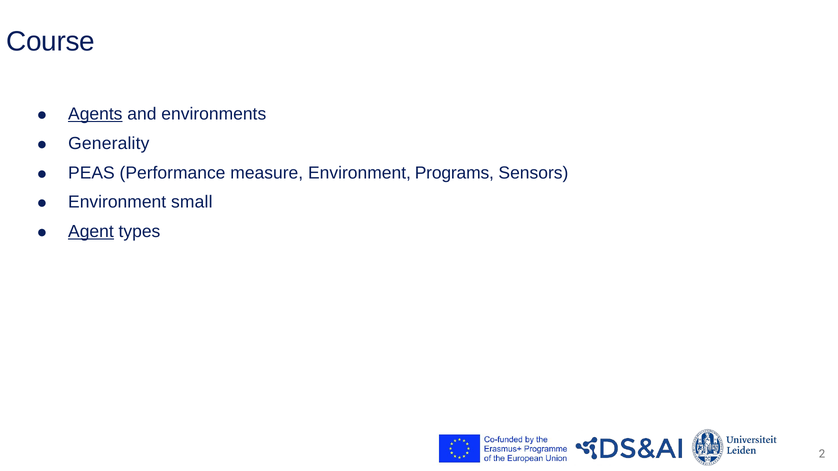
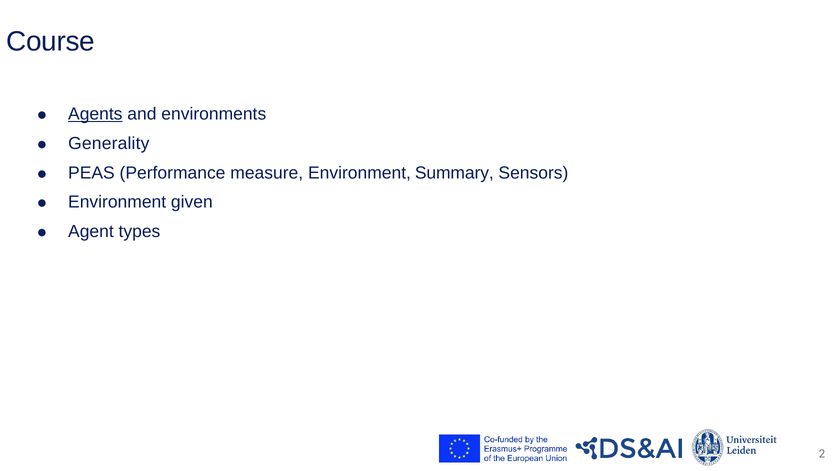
Programs: Programs -> Summary
small: small -> given
Agent underline: present -> none
